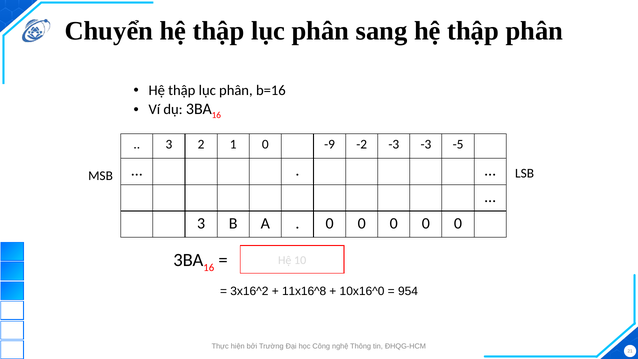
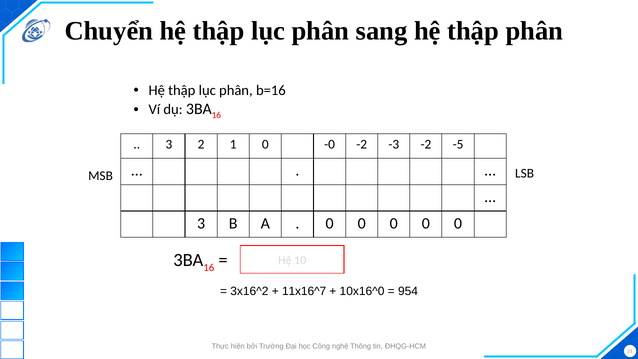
-9: -9 -> -0
-3 -3: -3 -> -2
11x16^8: 11x16^8 -> 11x16^7
